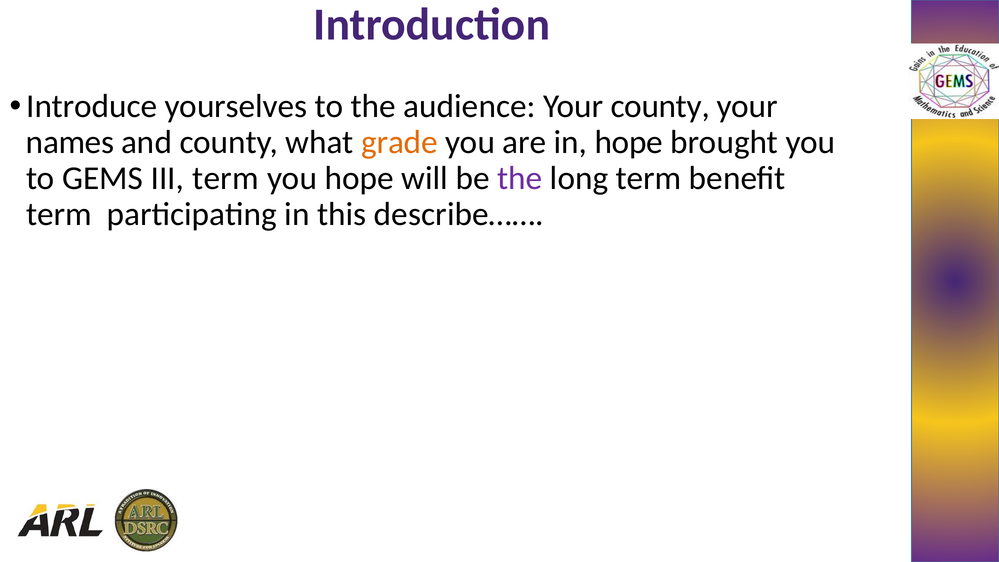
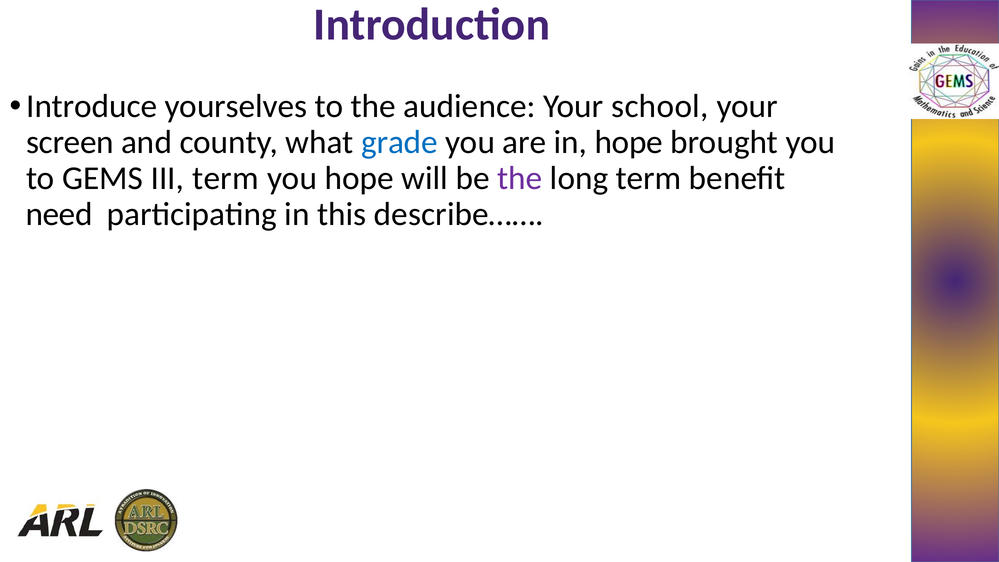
Your county: county -> school
names: names -> screen
grade colour: orange -> blue
term at (59, 214): term -> need
